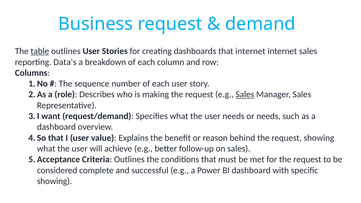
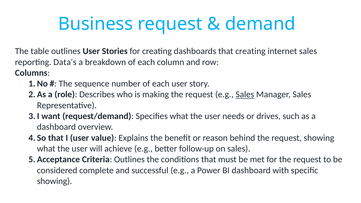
table underline: present -> none
that internet: internet -> creating
or needs: needs -> drives
